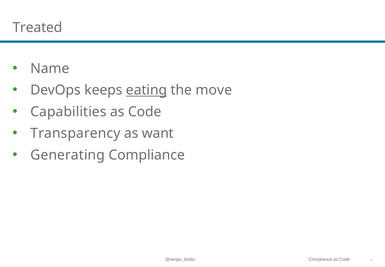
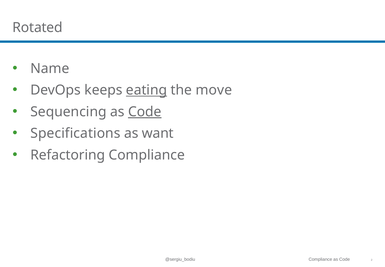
Treated: Treated -> Rotated
Capabilities: Capabilities -> Sequencing
Code at (145, 112) underline: none -> present
Transparency: Transparency -> Specifications
Generating: Generating -> Refactoring
